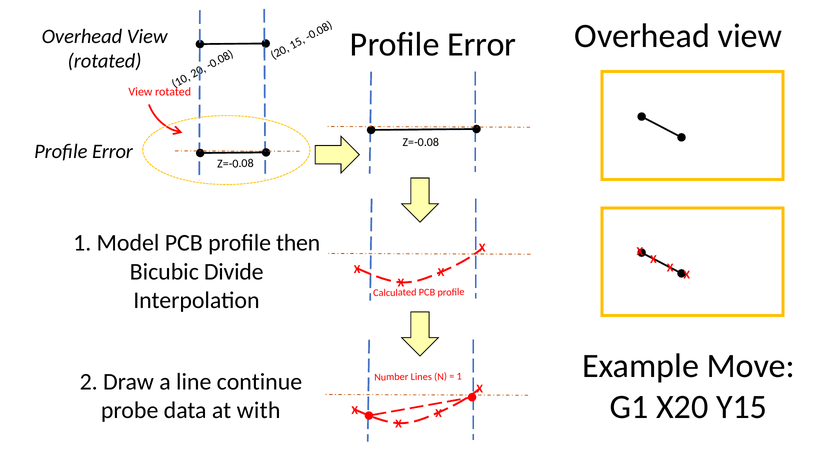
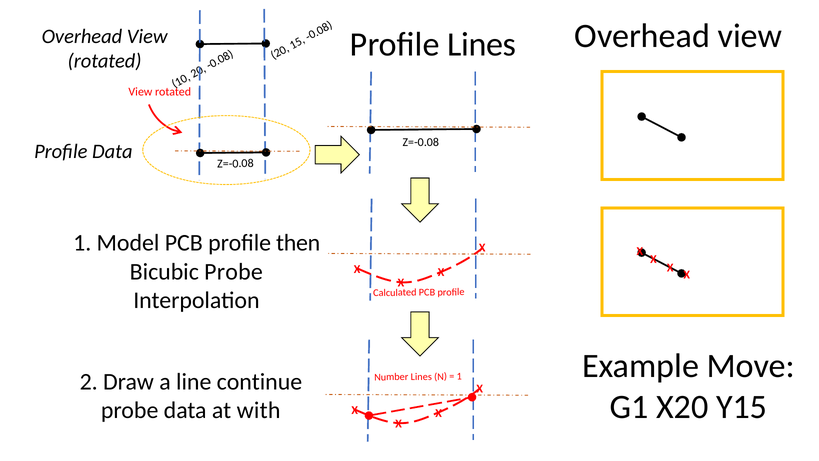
Error at (482, 44): Error -> Lines
Error at (112, 151): Error -> Data
Bicubic Divide: Divide -> Probe
